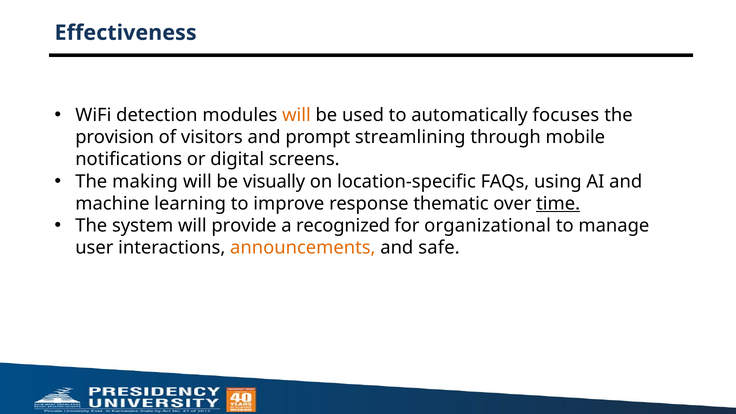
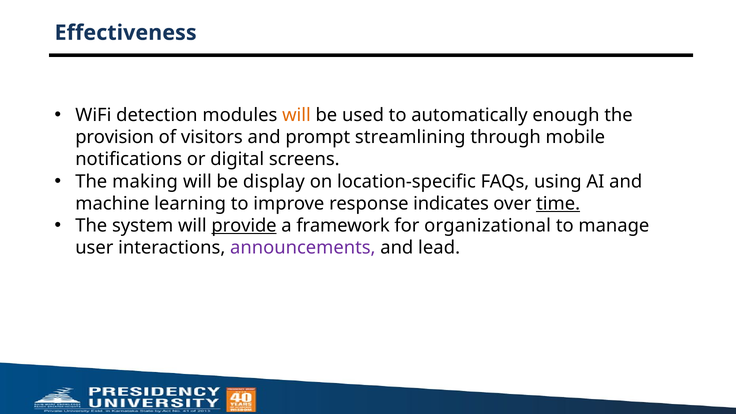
focuses: focuses -> enough
visually: visually -> display
thematic: thematic -> indicates
provide underline: none -> present
recognized: recognized -> framework
announcements colour: orange -> purple
safe: safe -> lead
